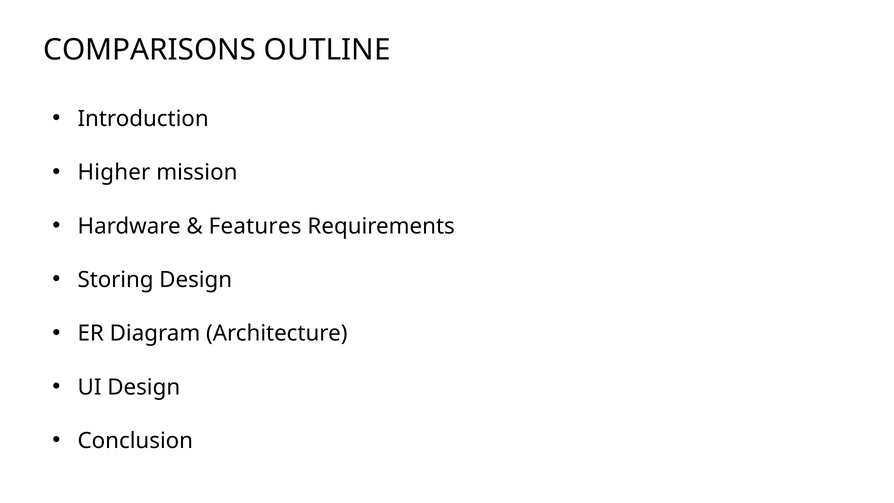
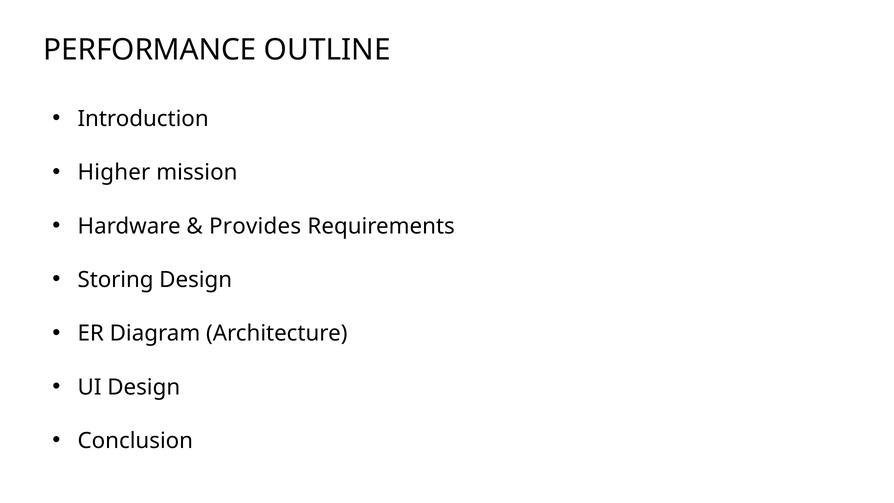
COMPARISONS: COMPARISONS -> PERFORMANCE
Features: Features -> Provides
